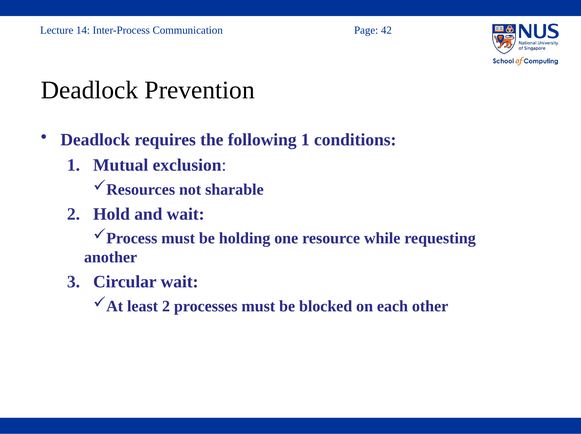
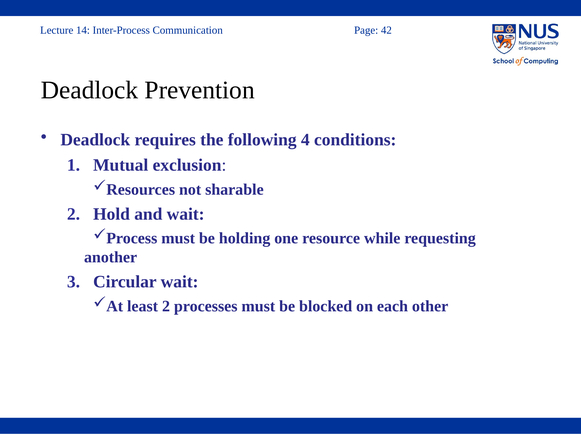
following 1: 1 -> 4
